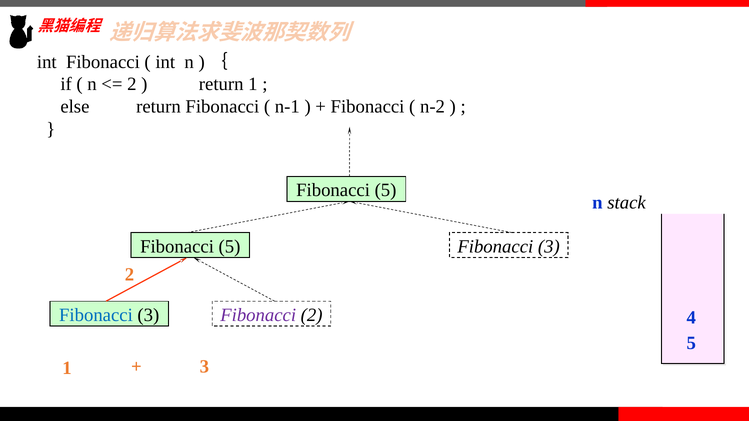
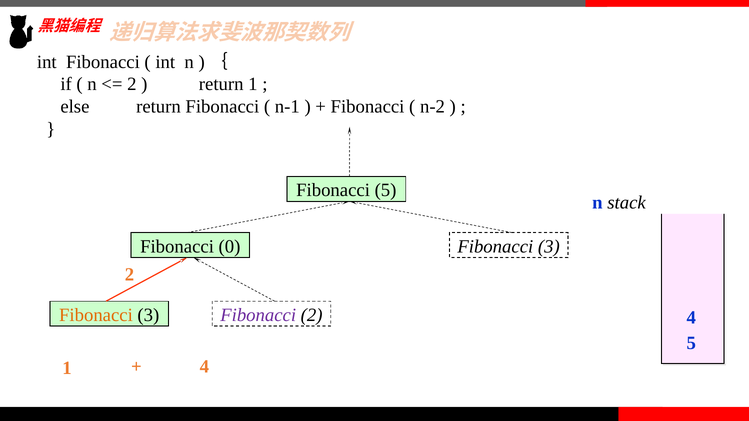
5 at (230, 247): 5 -> 0
Fibonacci at (96, 315) colour: blue -> orange
1 3: 3 -> 4
